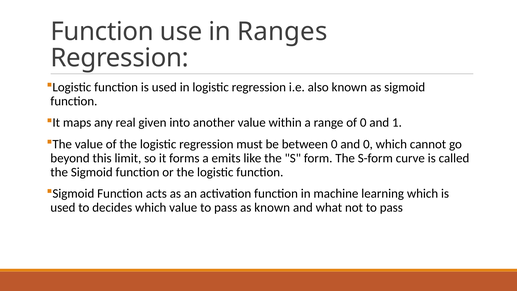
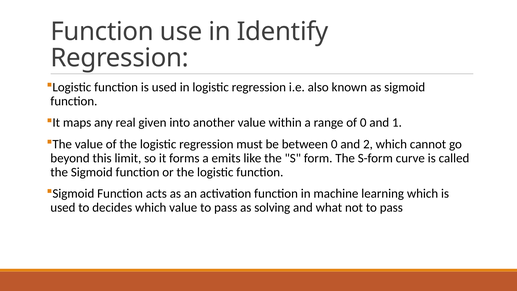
Ranges: Ranges -> Identify
and 0: 0 -> 2
as known: known -> solving
